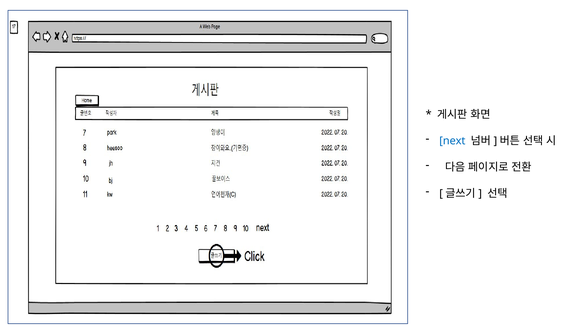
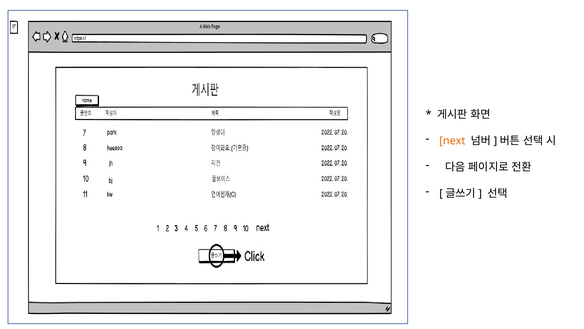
next colour: blue -> orange
